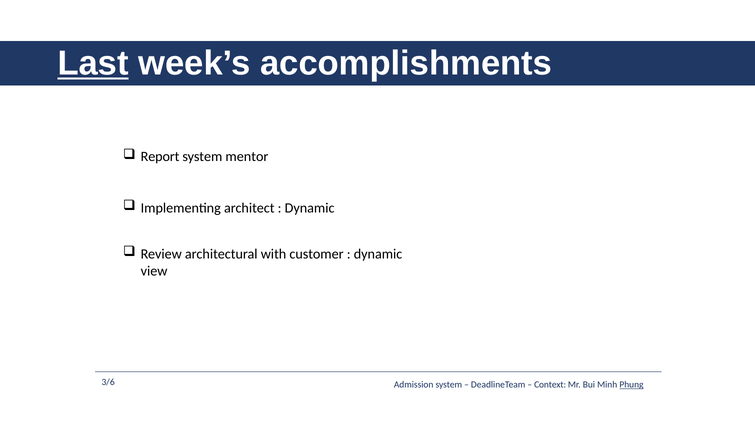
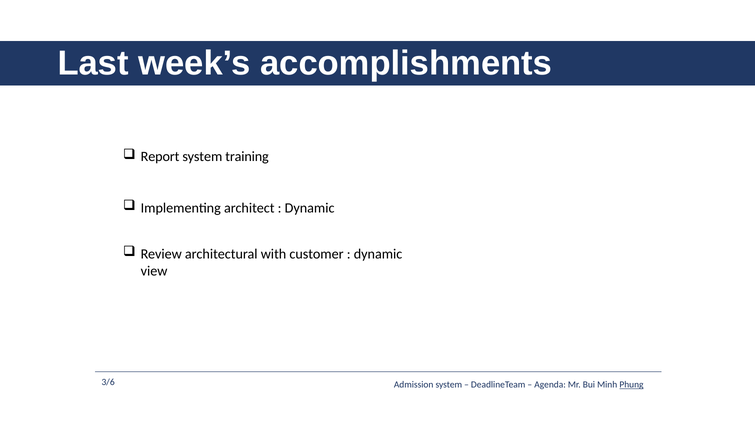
Last underline: present -> none
mentor: mentor -> training
Context: Context -> Agenda
